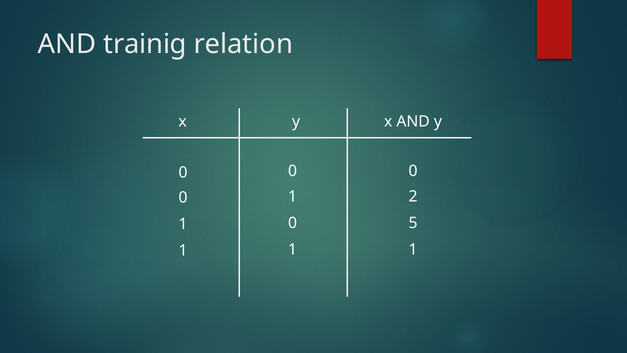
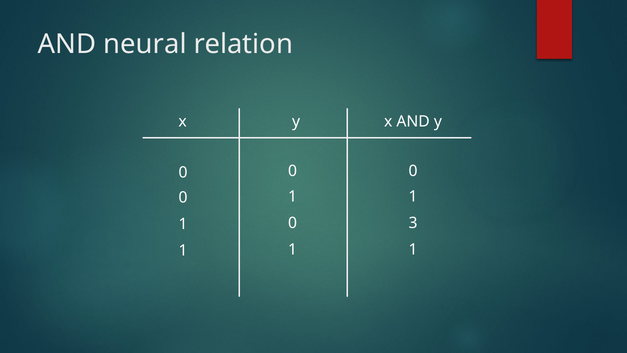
trainig: trainig -> neural
0 1 2: 2 -> 1
5: 5 -> 3
